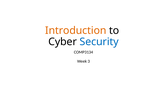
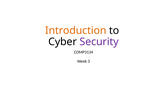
Security colour: blue -> purple
